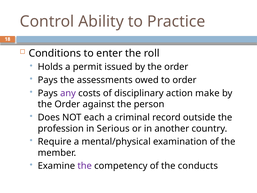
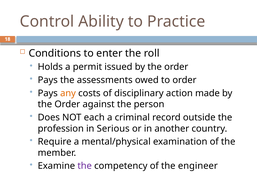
any colour: purple -> orange
make: make -> made
conducts: conducts -> engineer
